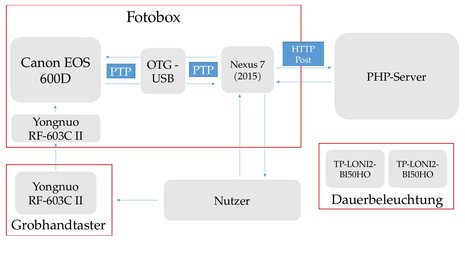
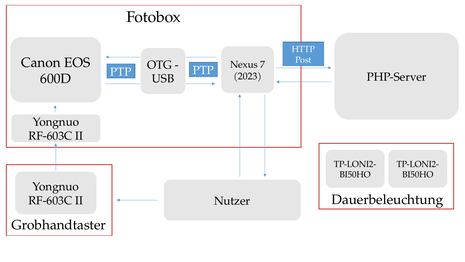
2015: 2015 -> 2023
